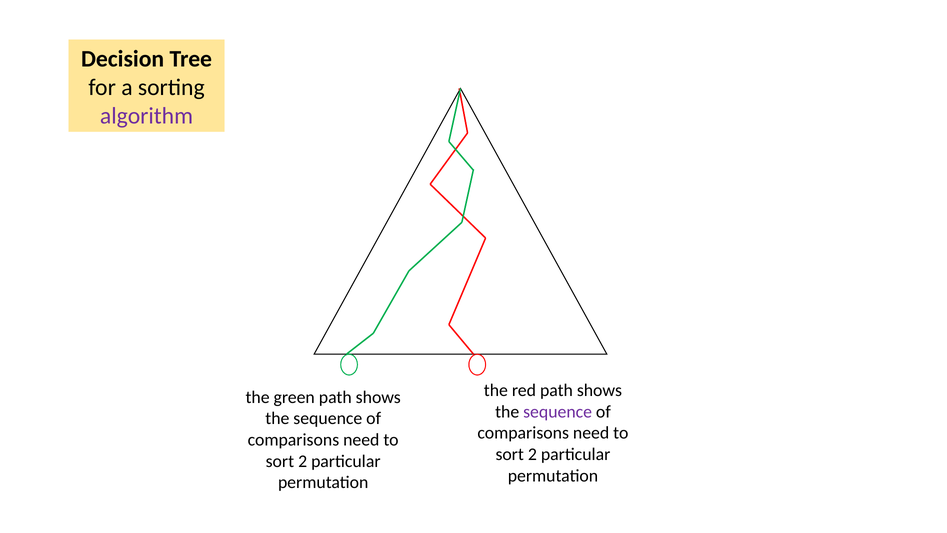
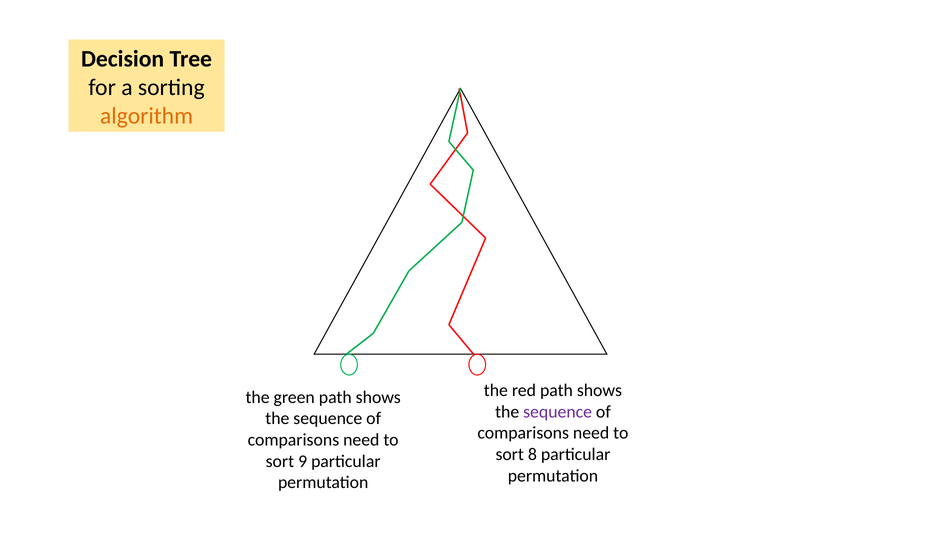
algorithm colour: purple -> orange
2 at (532, 454): 2 -> 8
2 at (303, 461): 2 -> 9
